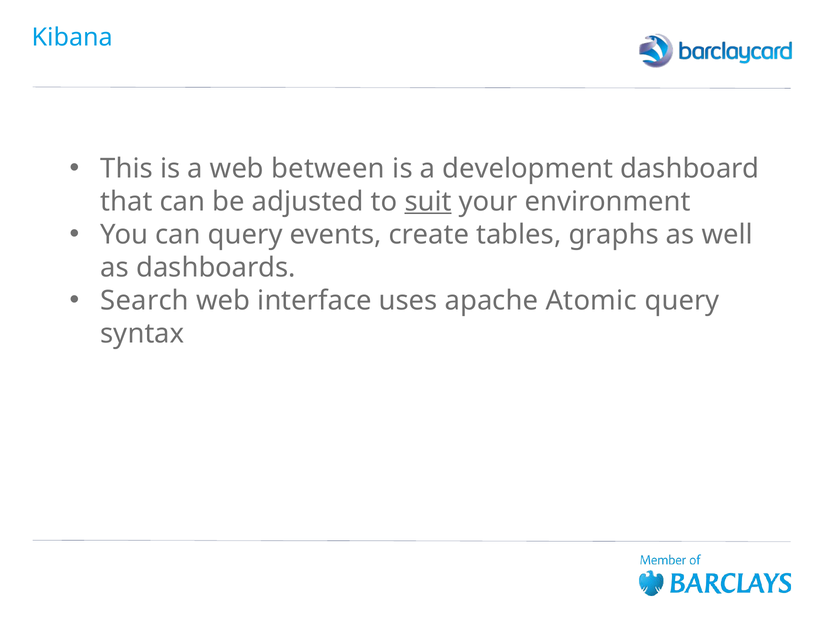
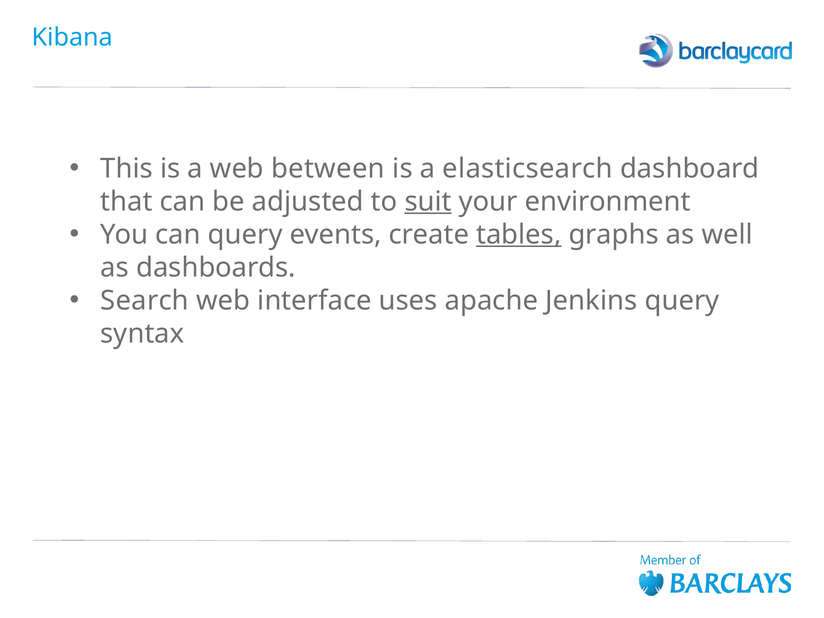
development: development -> elasticsearch
tables underline: none -> present
Atomic: Atomic -> Jenkins
